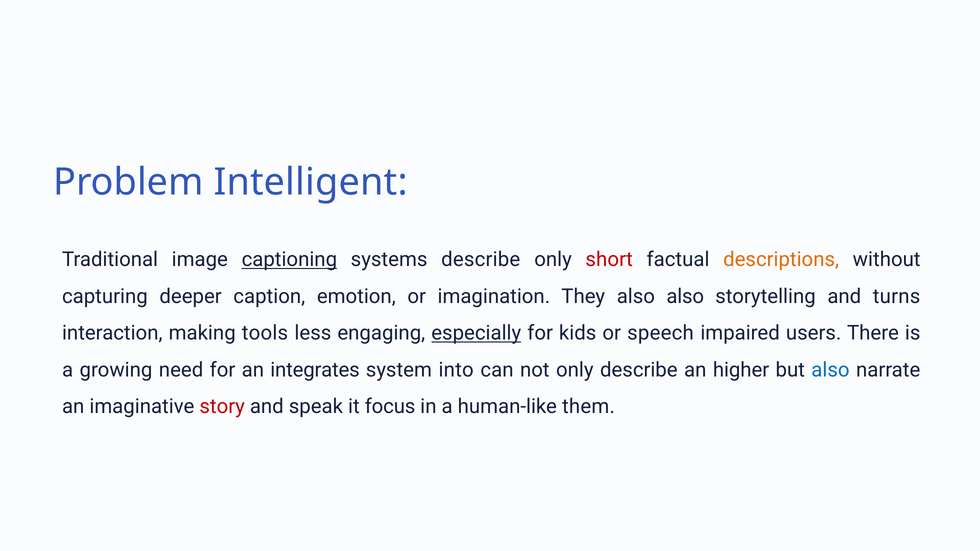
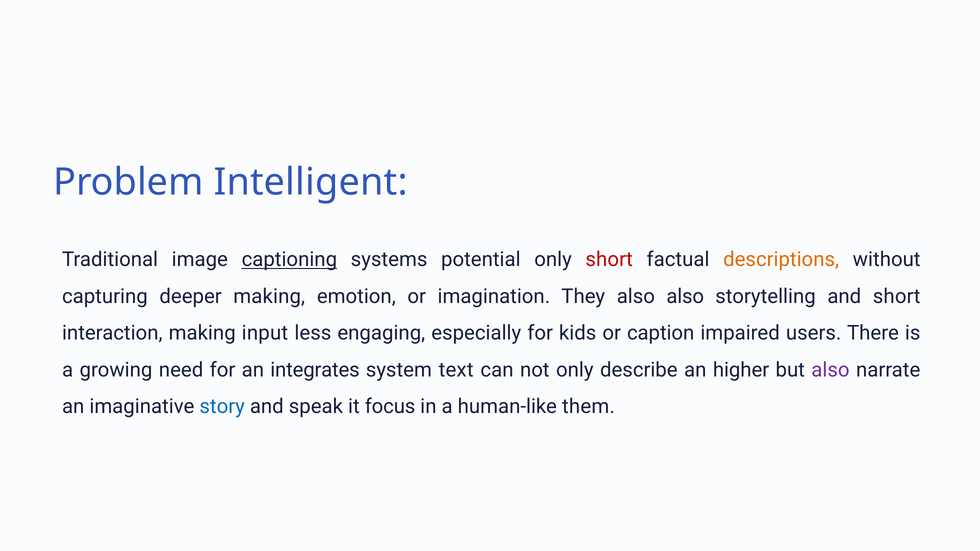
systems describe: describe -> potential
deeper caption: caption -> making
and turns: turns -> short
tools: tools -> input
especially underline: present -> none
speech: speech -> caption
into: into -> text
also at (830, 370) colour: blue -> purple
story colour: red -> blue
